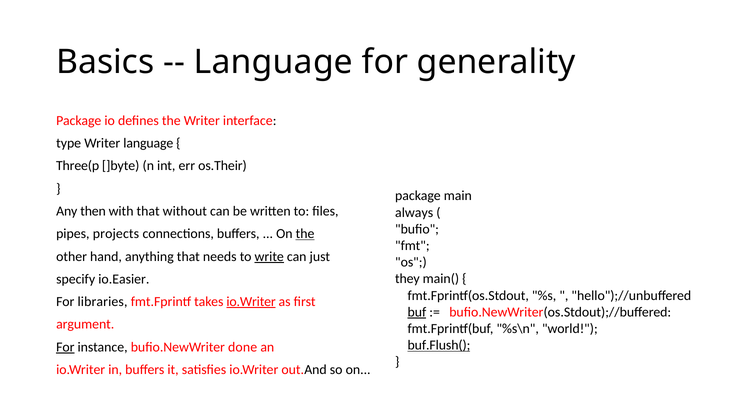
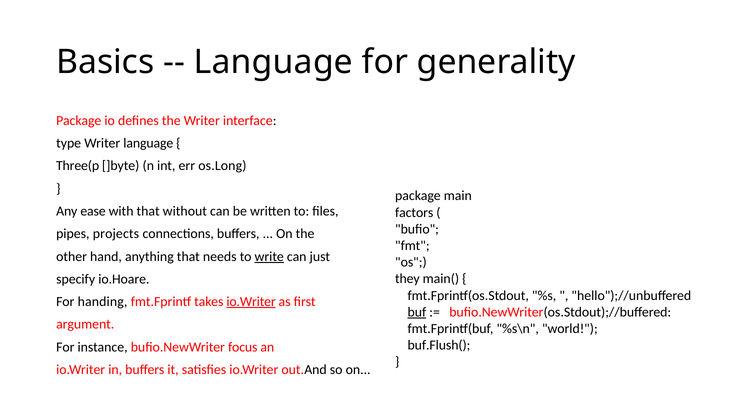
os.Their: os.Their -> os.Long
then: then -> ease
always: always -> factors
the at (305, 234) underline: present -> none
io.Easier: io.Easier -> io.Hoare
libraries: libraries -> handing
buf.Flush( underline: present -> none
For at (65, 347) underline: present -> none
done: done -> focus
